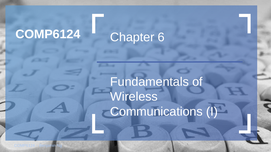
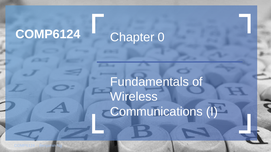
6: 6 -> 0
